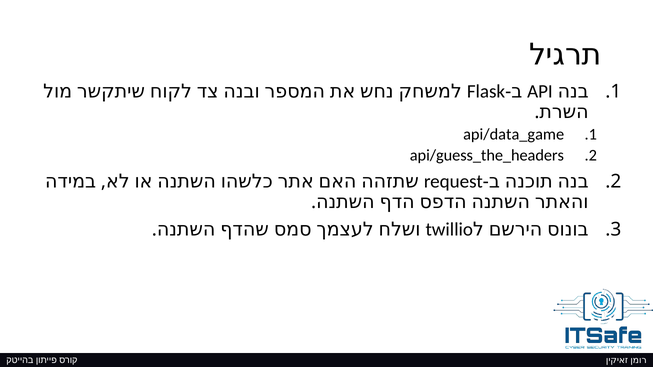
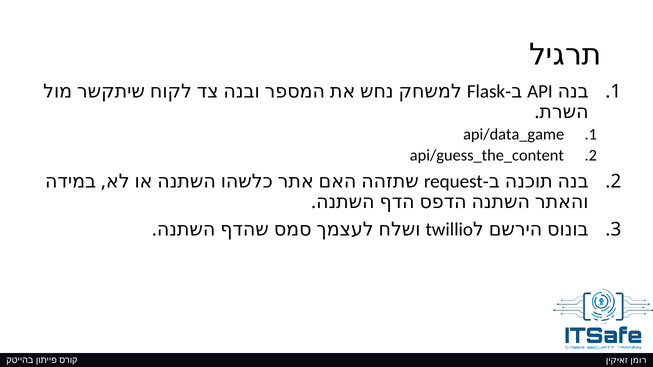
api/guess_the_headers: api/guess_the_headers -> api/guess_the_content
